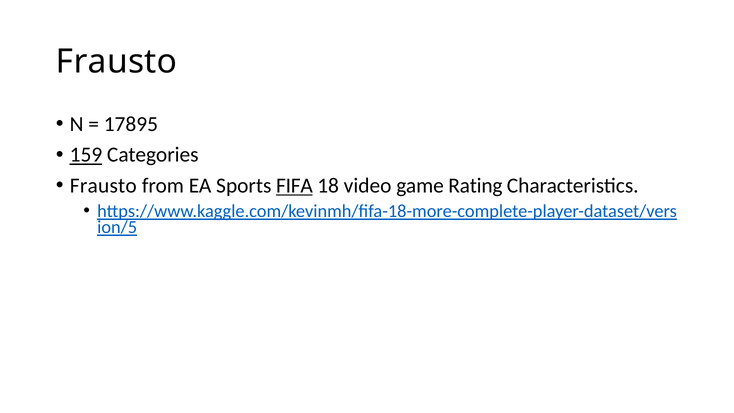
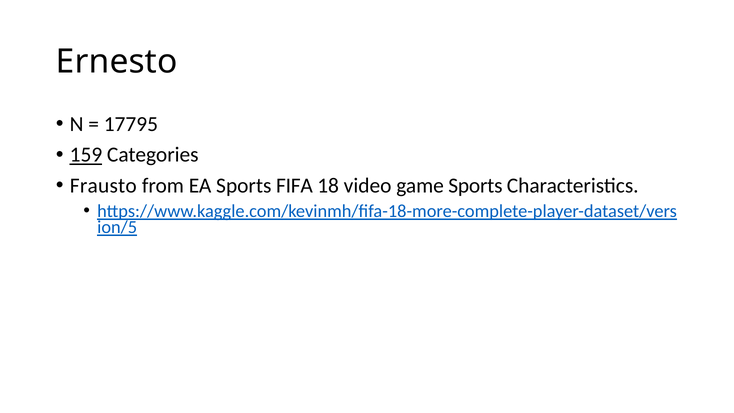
Frausto at (117, 62): Frausto -> Ernesto
17895: 17895 -> 17795
FIFA underline: present -> none
game Rating: Rating -> Sports
